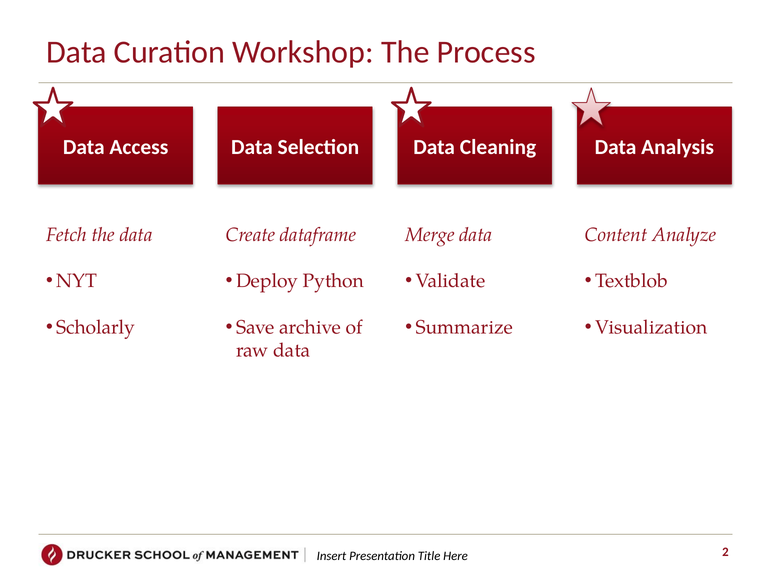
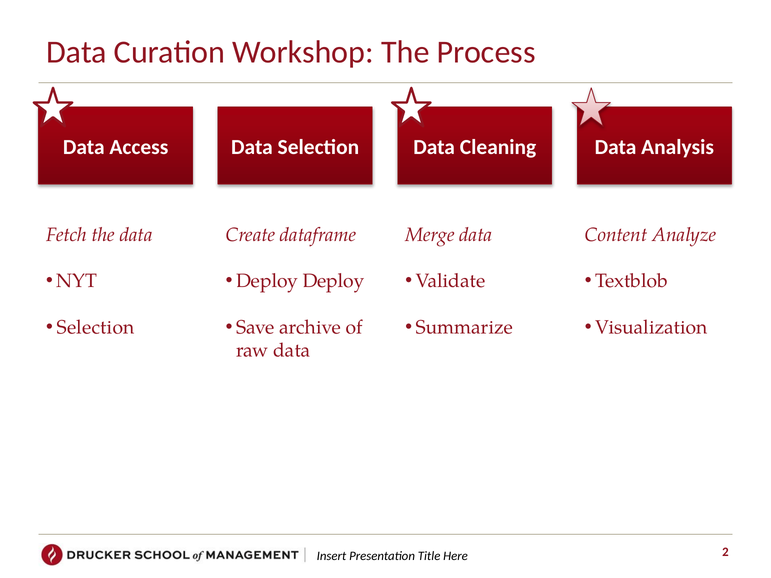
Deploy Python: Python -> Deploy
Scholarly at (96, 327): Scholarly -> Selection
